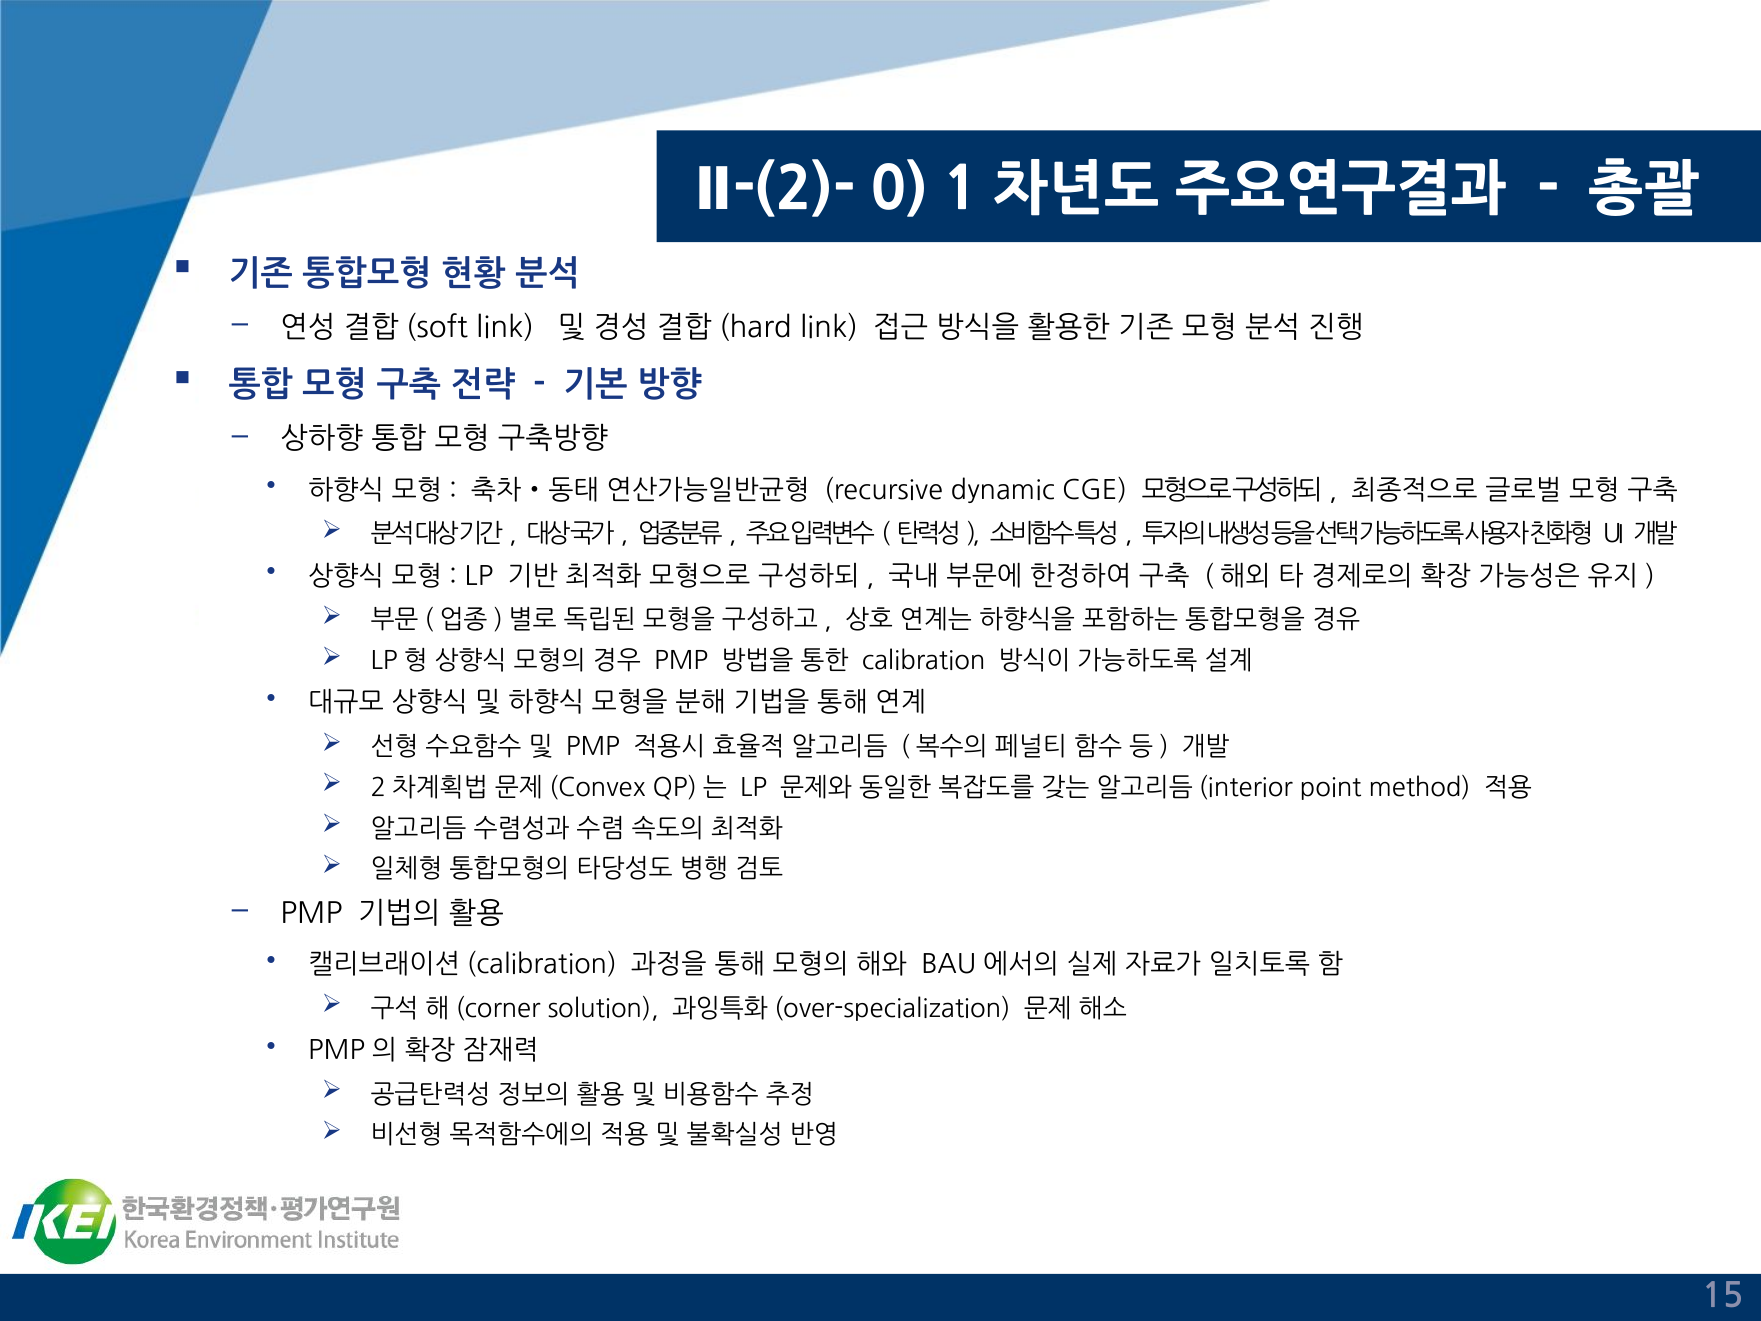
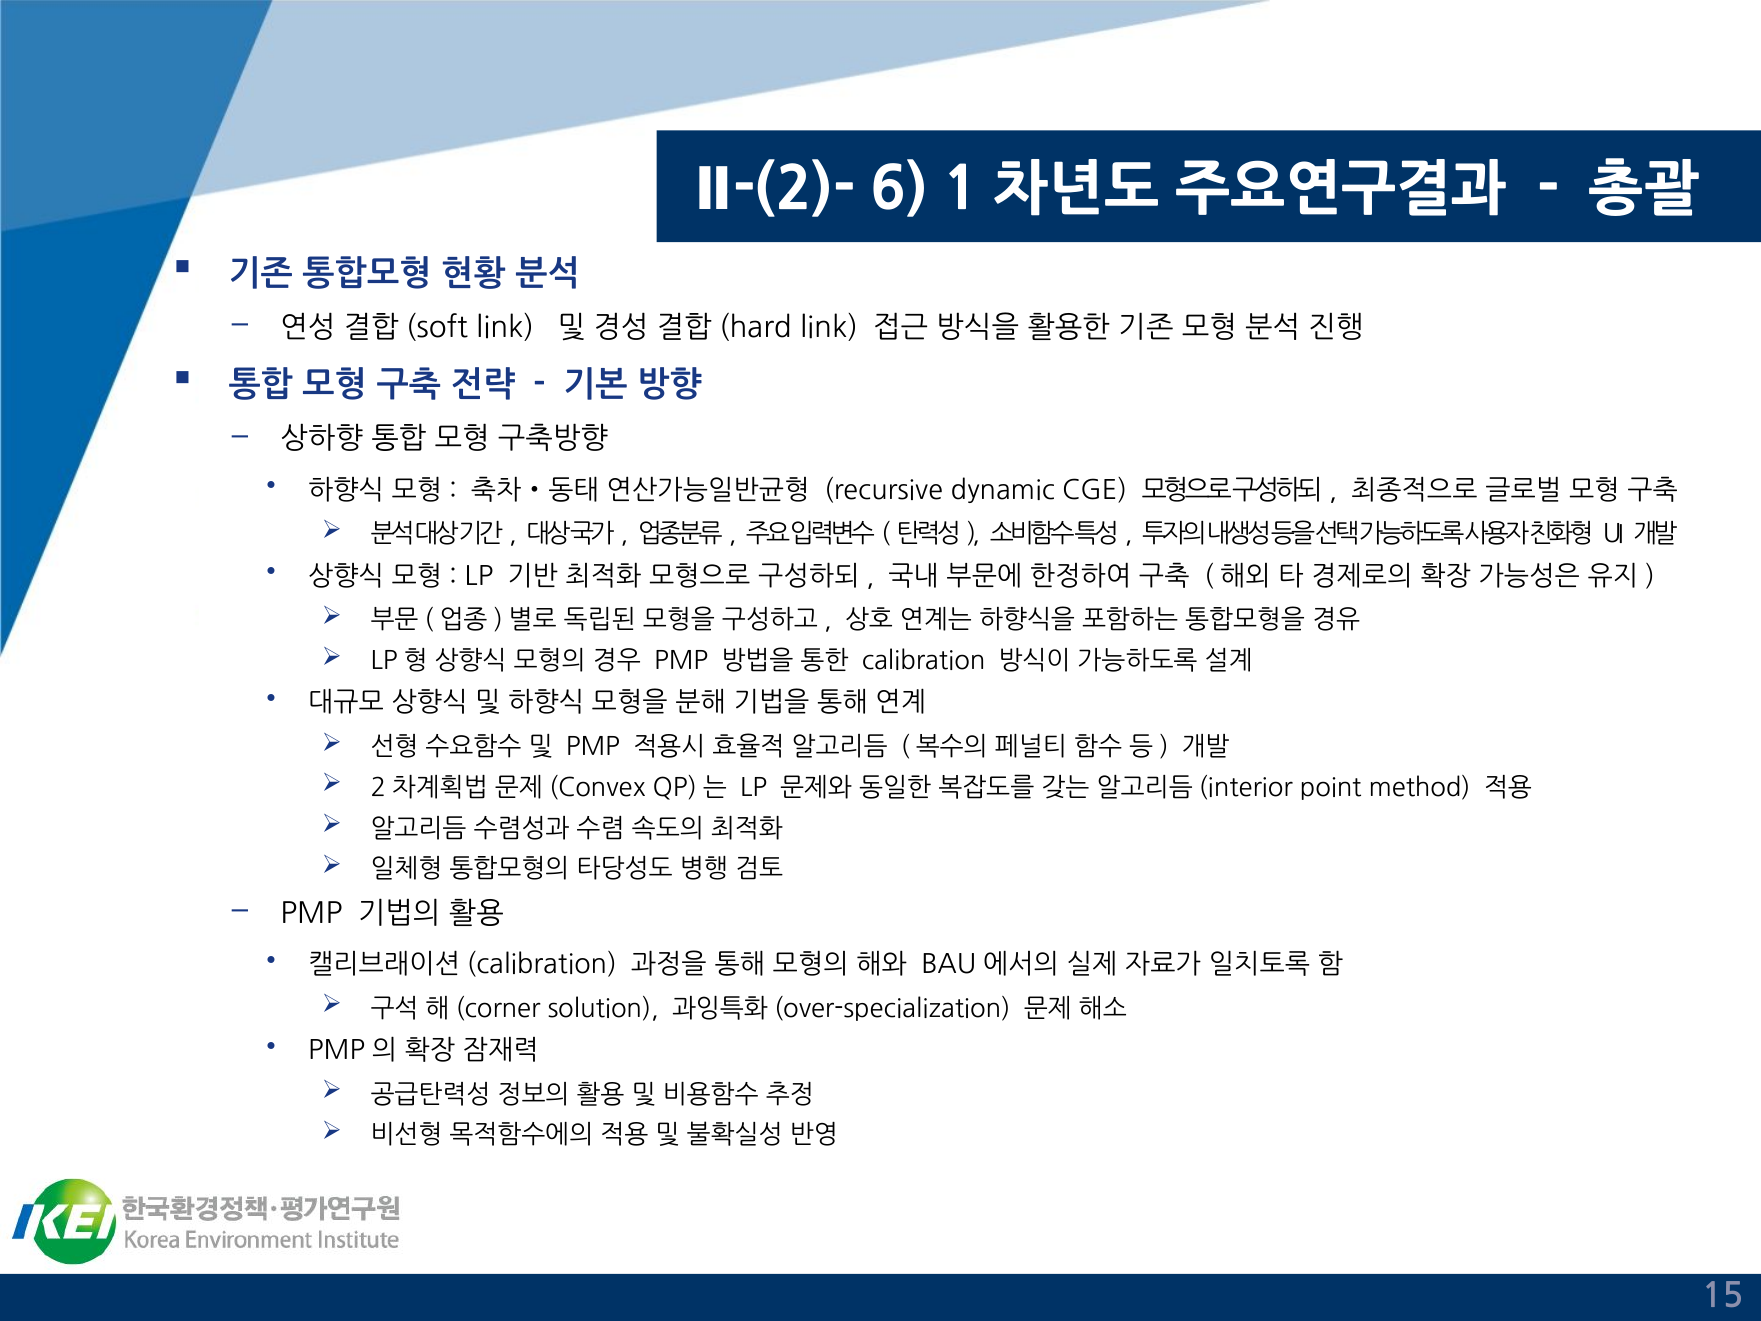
0: 0 -> 6
